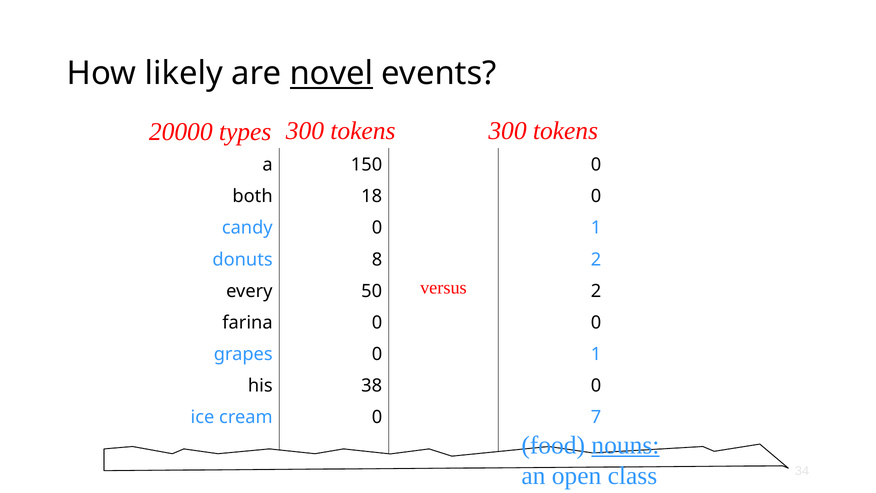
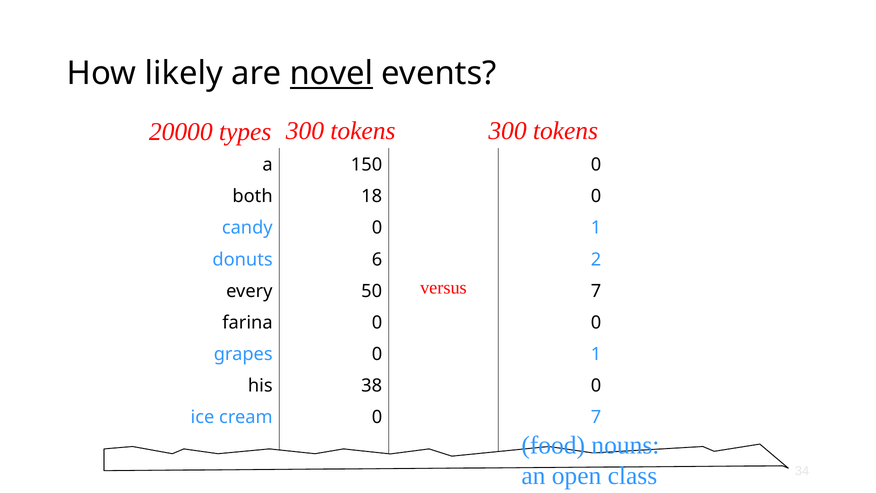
8: 8 -> 6
versus 2: 2 -> 7
nouns underline: present -> none
